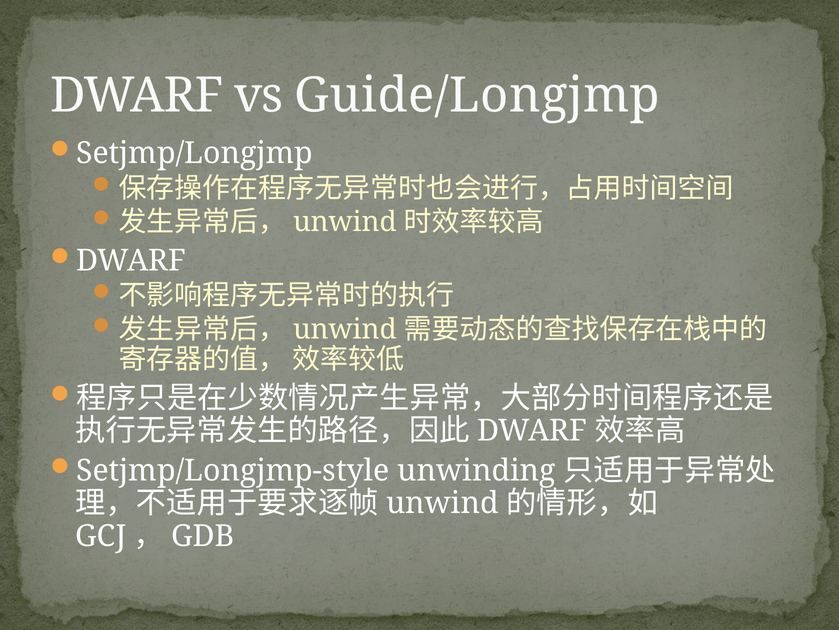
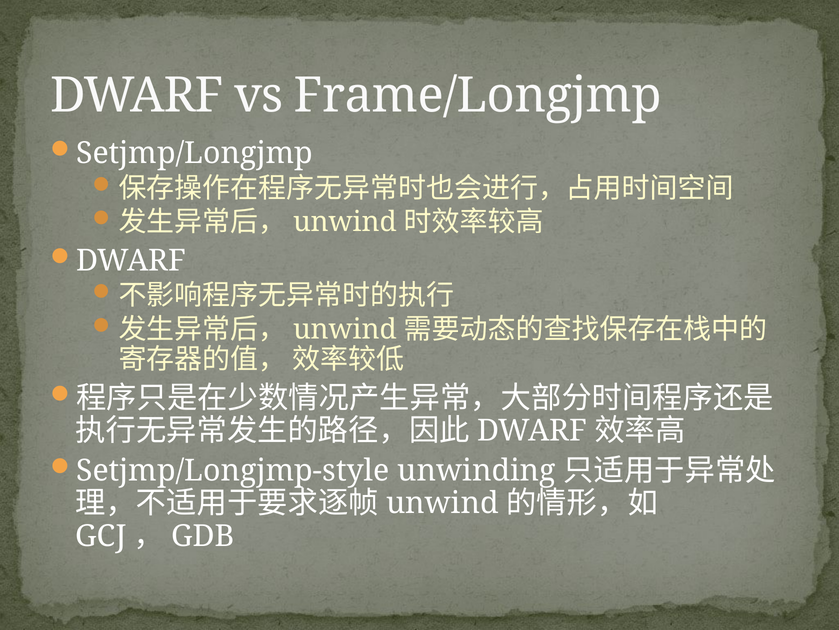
Guide/Longjmp: Guide/Longjmp -> Frame/Longjmp
